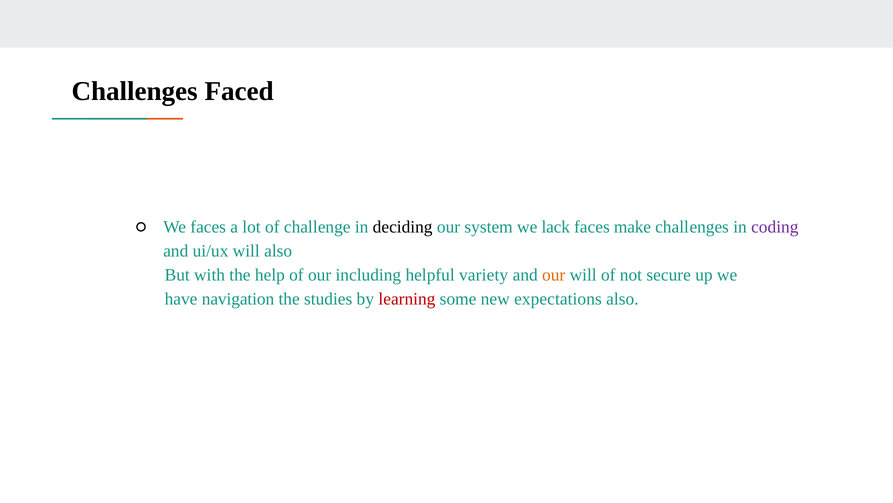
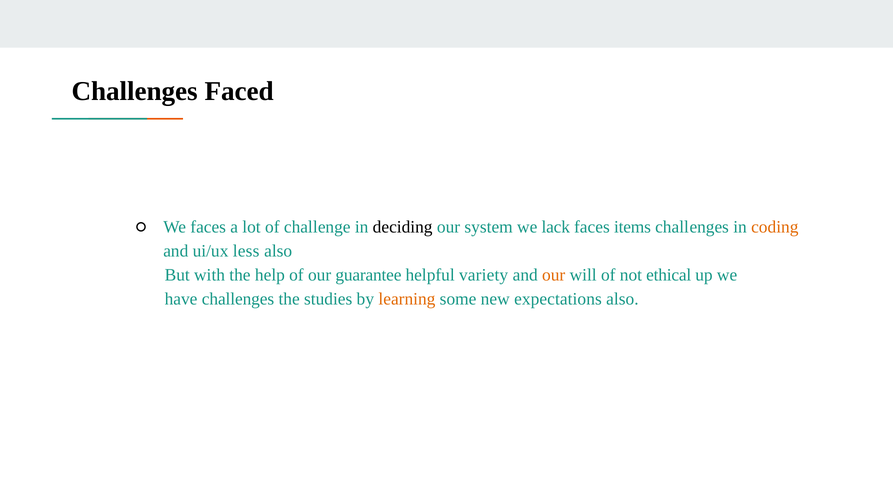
make: make -> items
coding colour: purple -> orange
ui/ux will: will -> less
including: including -> guarantee
secure: secure -> ethical
have navigation: navigation -> challenges
learning colour: red -> orange
